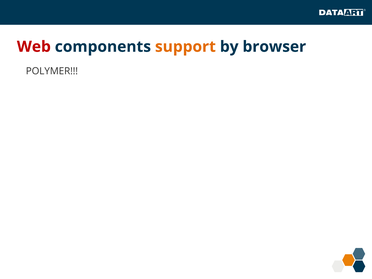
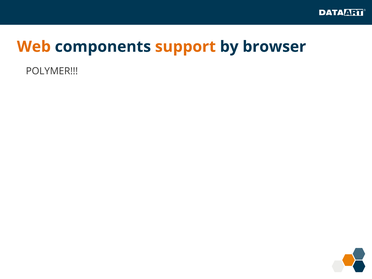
Web colour: red -> orange
